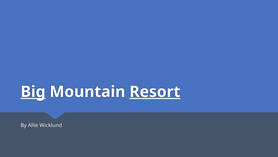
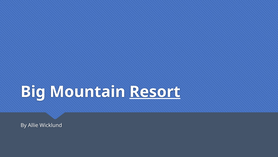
Big underline: present -> none
